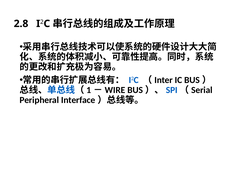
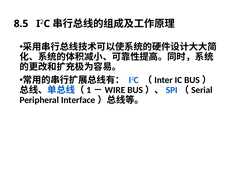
2.8: 2.8 -> 8.5
